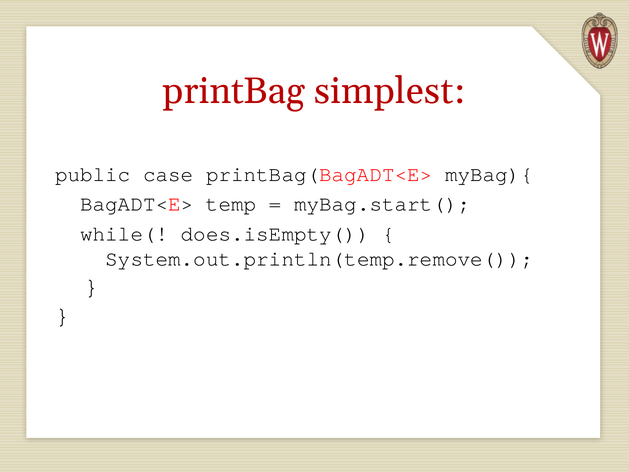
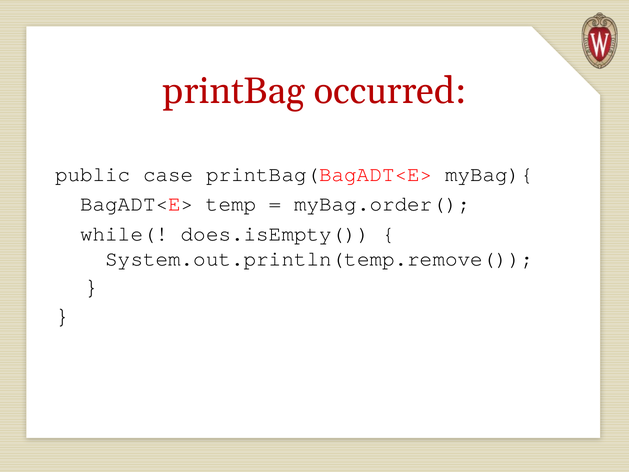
simplest: simplest -> occurred
myBag.start(: myBag.start( -> myBag.order(
